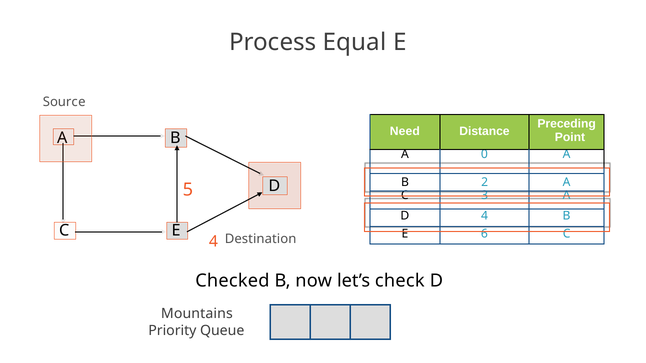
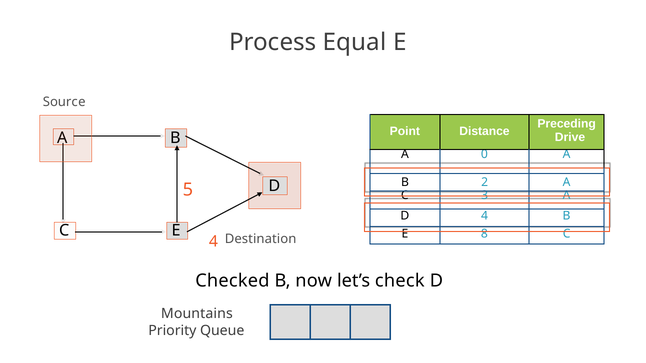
Need: Need -> Point
Point: Point -> Drive
6: 6 -> 8
